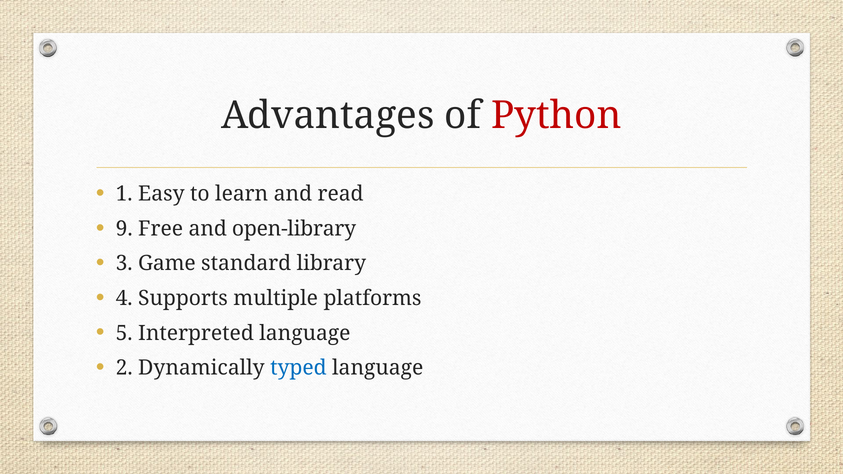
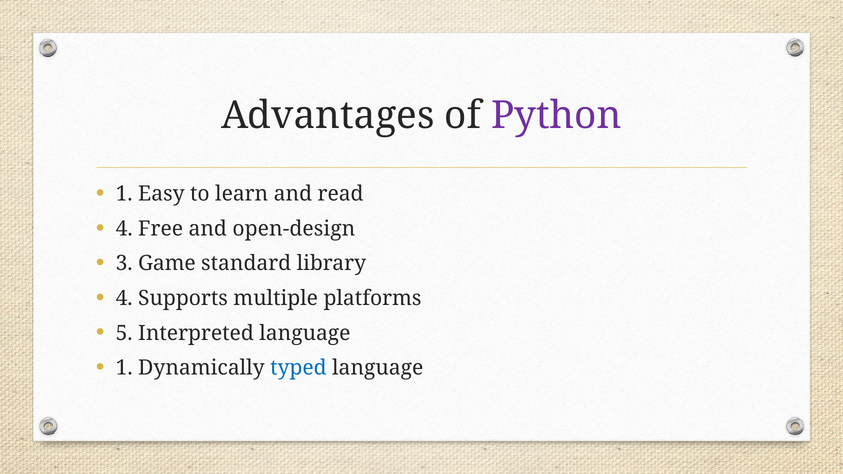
Python colour: red -> purple
9 at (124, 229): 9 -> 4
open-library: open-library -> open-design
2 at (124, 368): 2 -> 1
